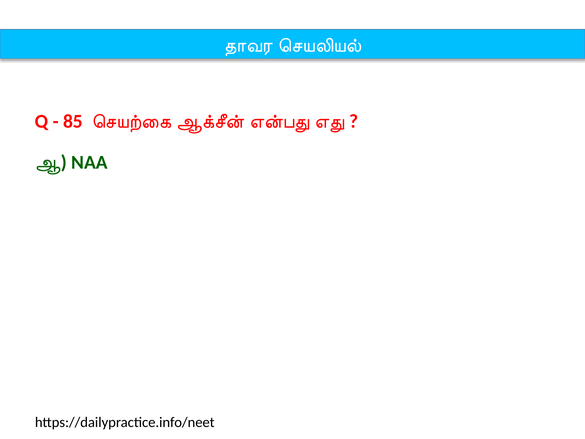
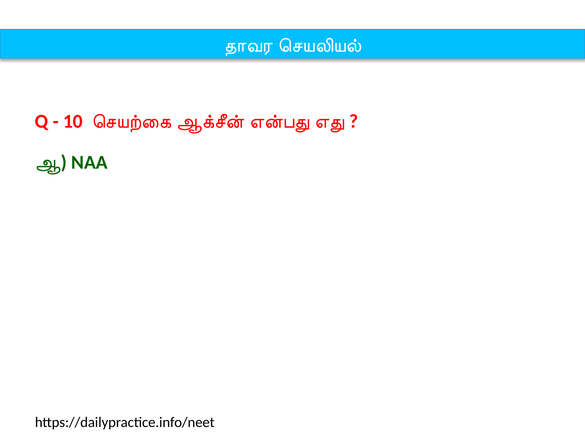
85: 85 -> 10
